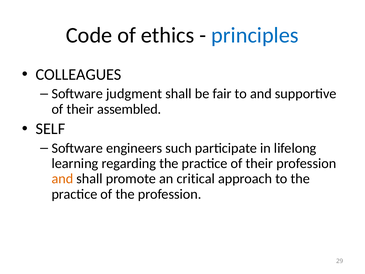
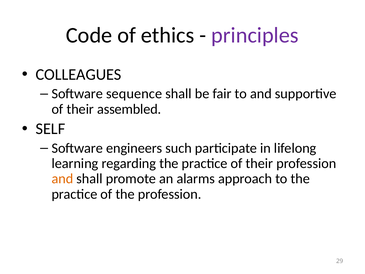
principles colour: blue -> purple
judgment: judgment -> sequence
critical: critical -> alarms
